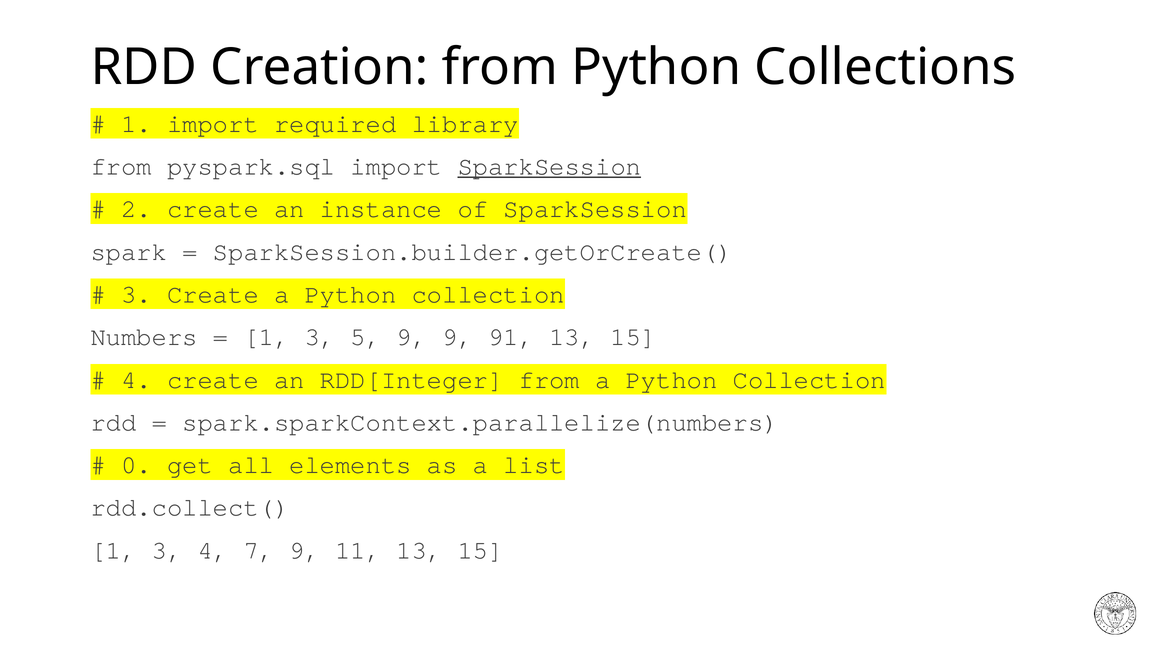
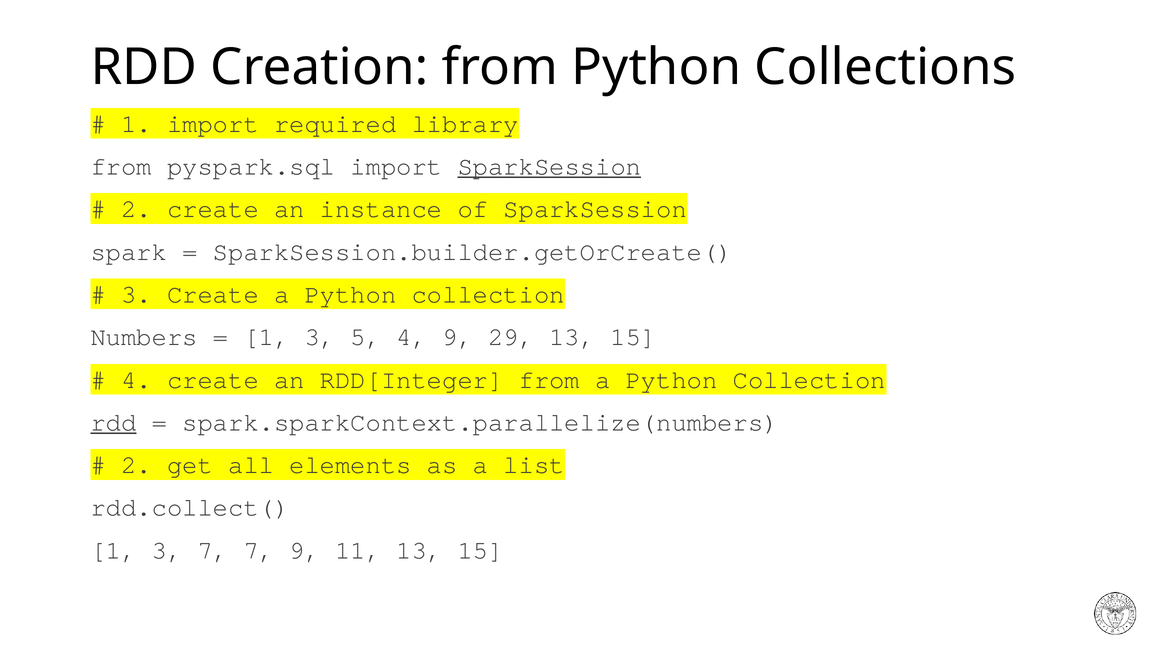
5 9: 9 -> 4
91: 91 -> 29
rdd at (114, 423) underline: none -> present
0 at (136, 465): 0 -> 2
3 4: 4 -> 7
